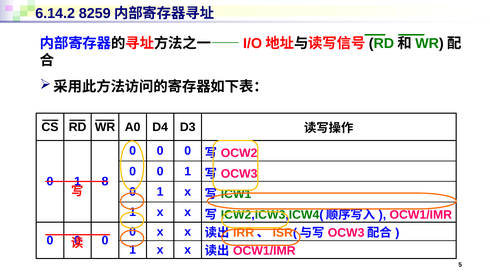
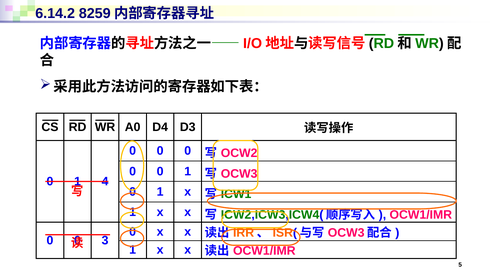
8: 8 -> 4
0 at (105, 240): 0 -> 3
